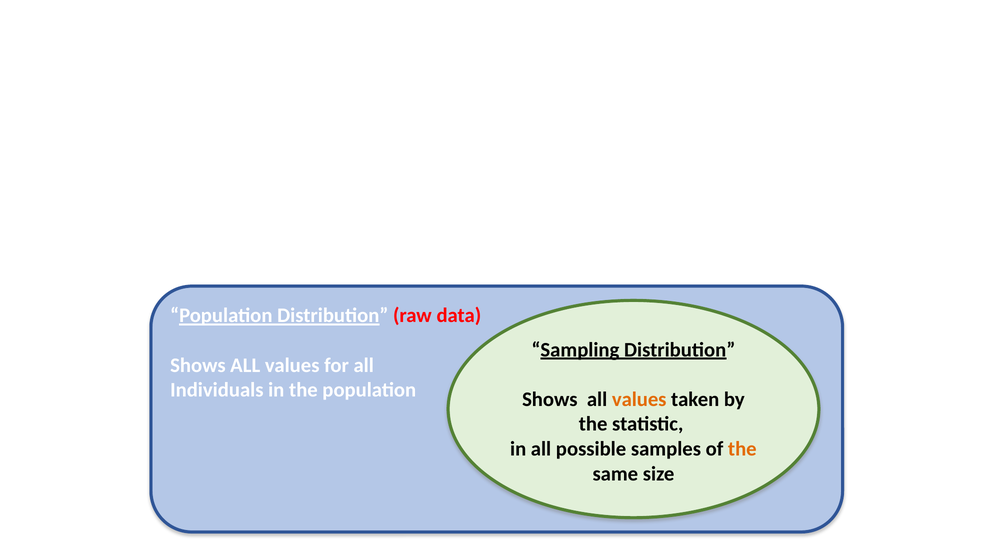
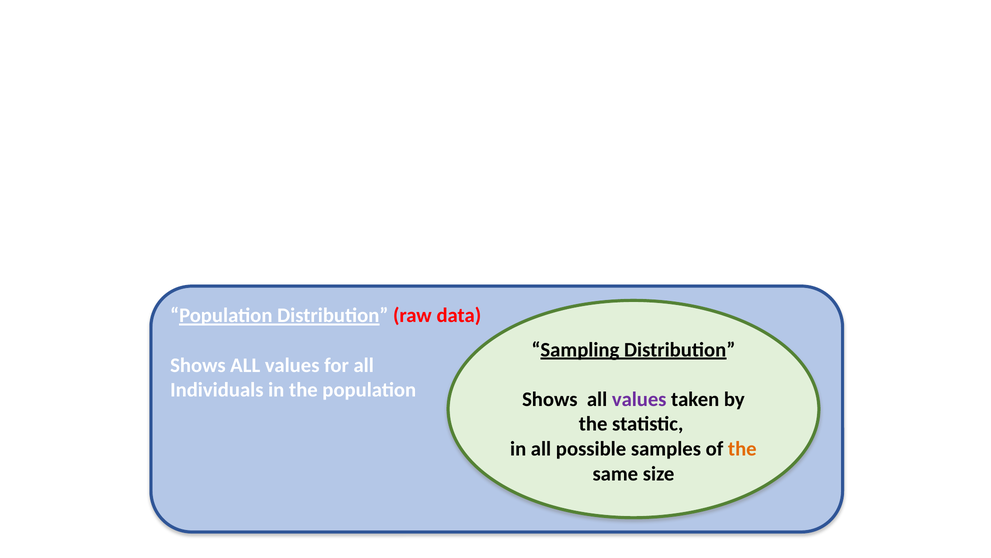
values at (639, 399) colour: orange -> purple
